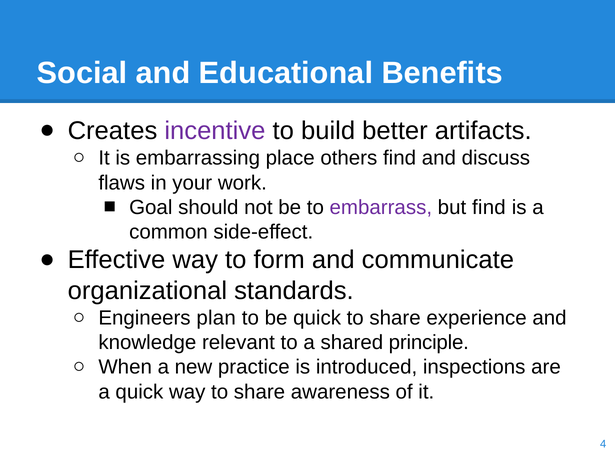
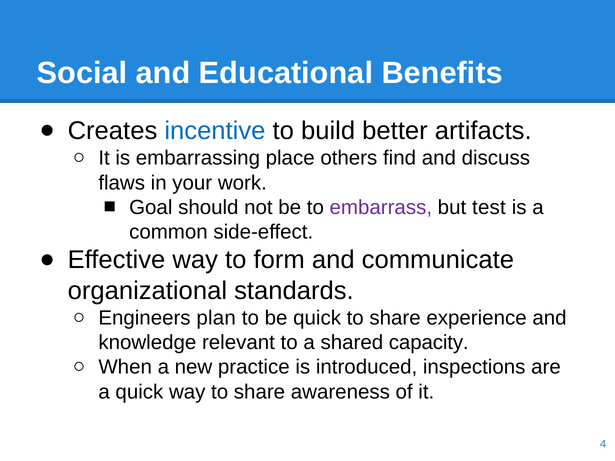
incentive colour: purple -> blue
but find: find -> test
principle: principle -> capacity
